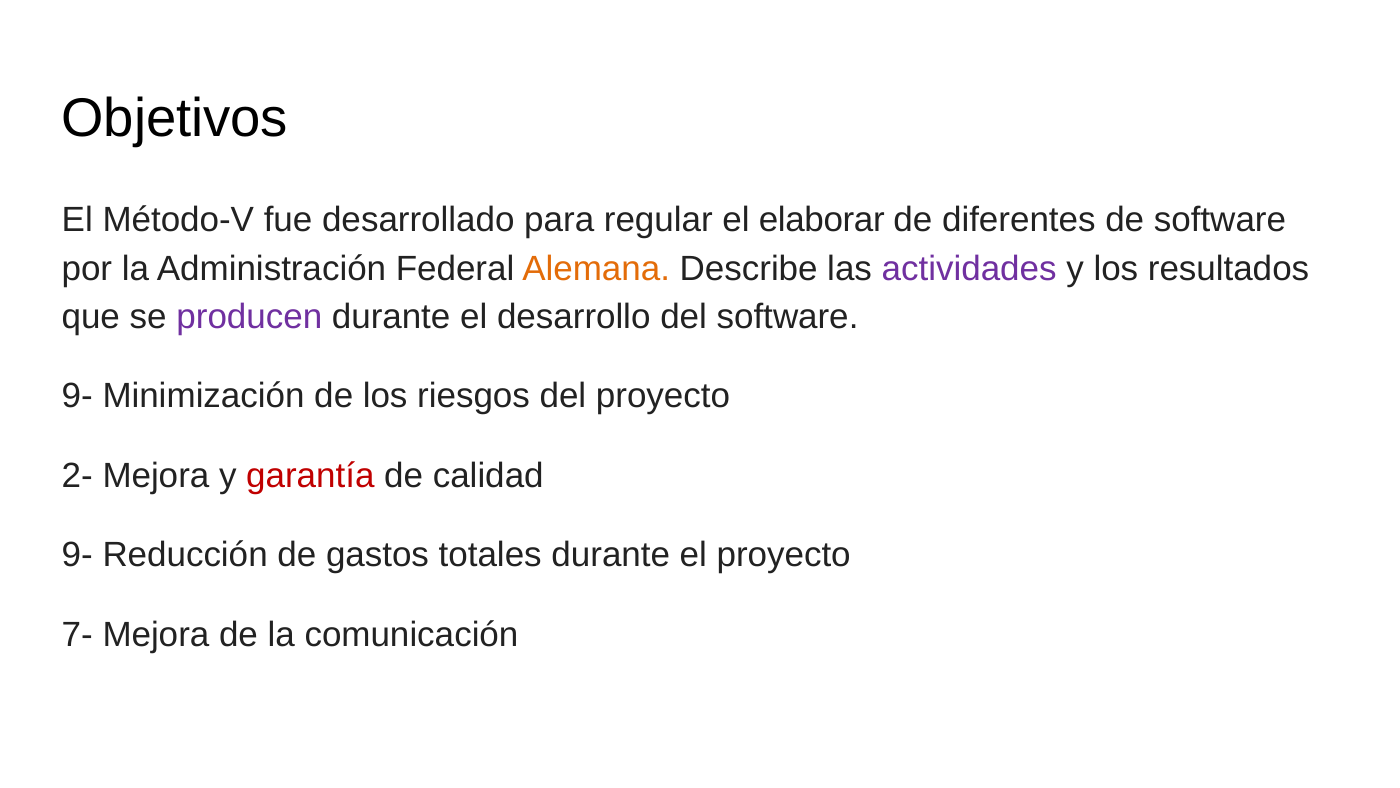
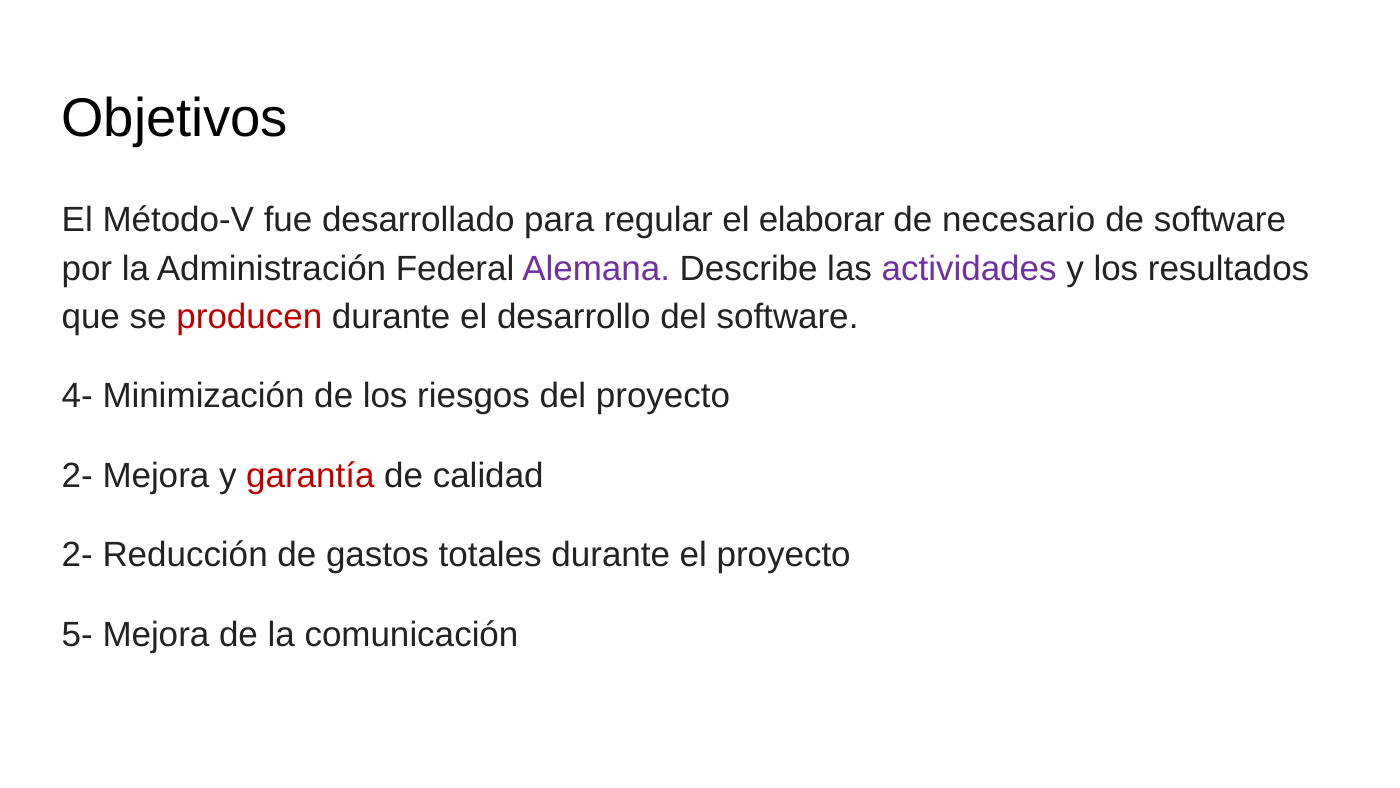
diferentes: diferentes -> necesario
Alemana colour: orange -> purple
producen colour: purple -> red
9- at (77, 396): 9- -> 4-
9- at (77, 555): 9- -> 2-
7-: 7- -> 5-
